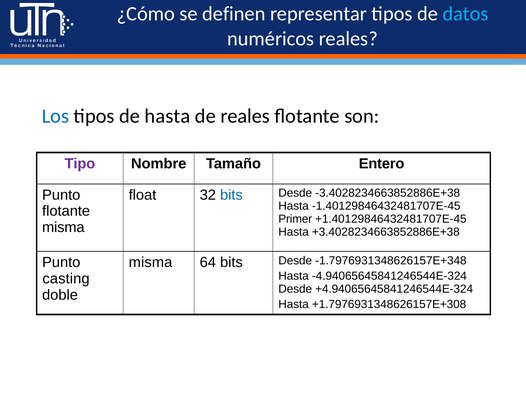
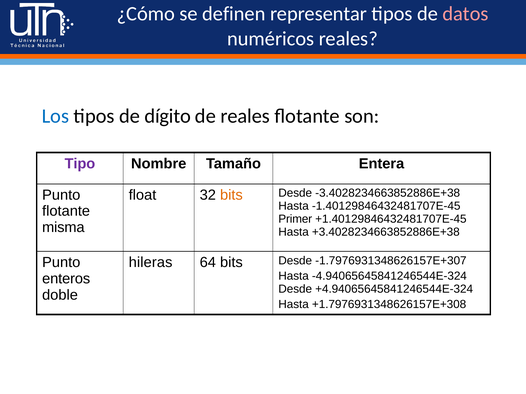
datos colour: light blue -> pink
de hasta: hasta -> dígito
Entero: Entero -> Entera
bits at (231, 195) colour: blue -> orange
misma at (151, 263): misma -> hileras
-1.7976931348626157E+348: -1.7976931348626157E+348 -> -1.7976931348626157E+307
casting: casting -> enteros
